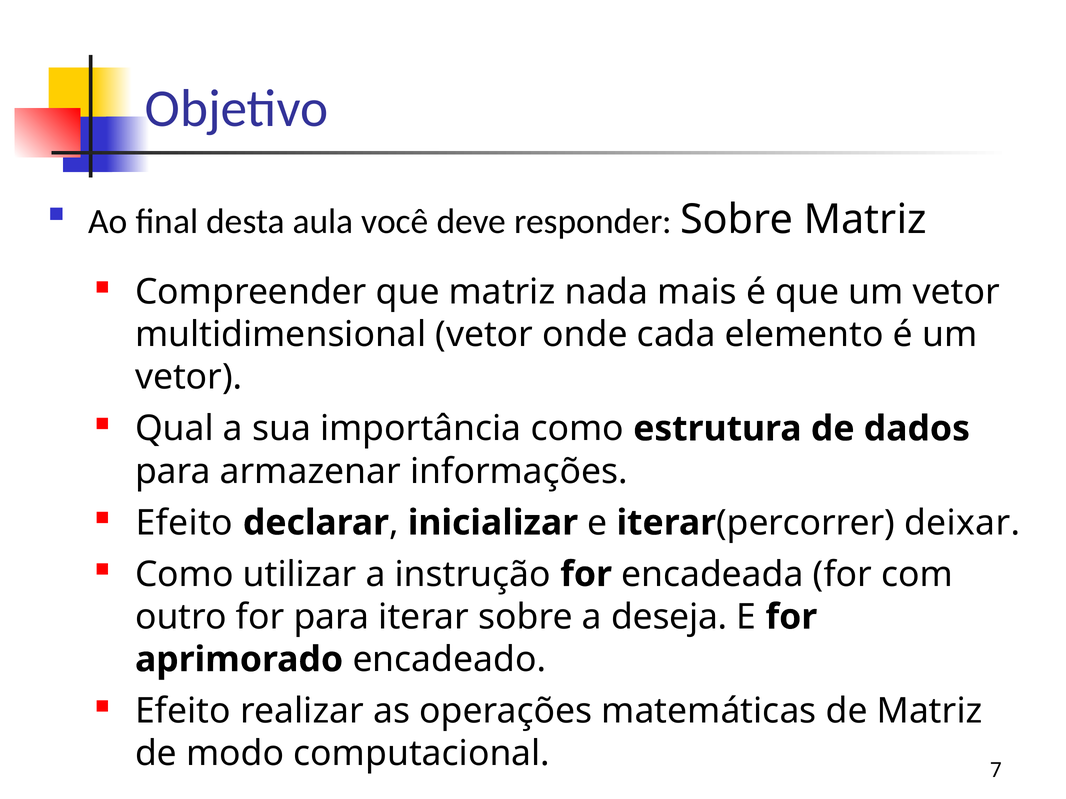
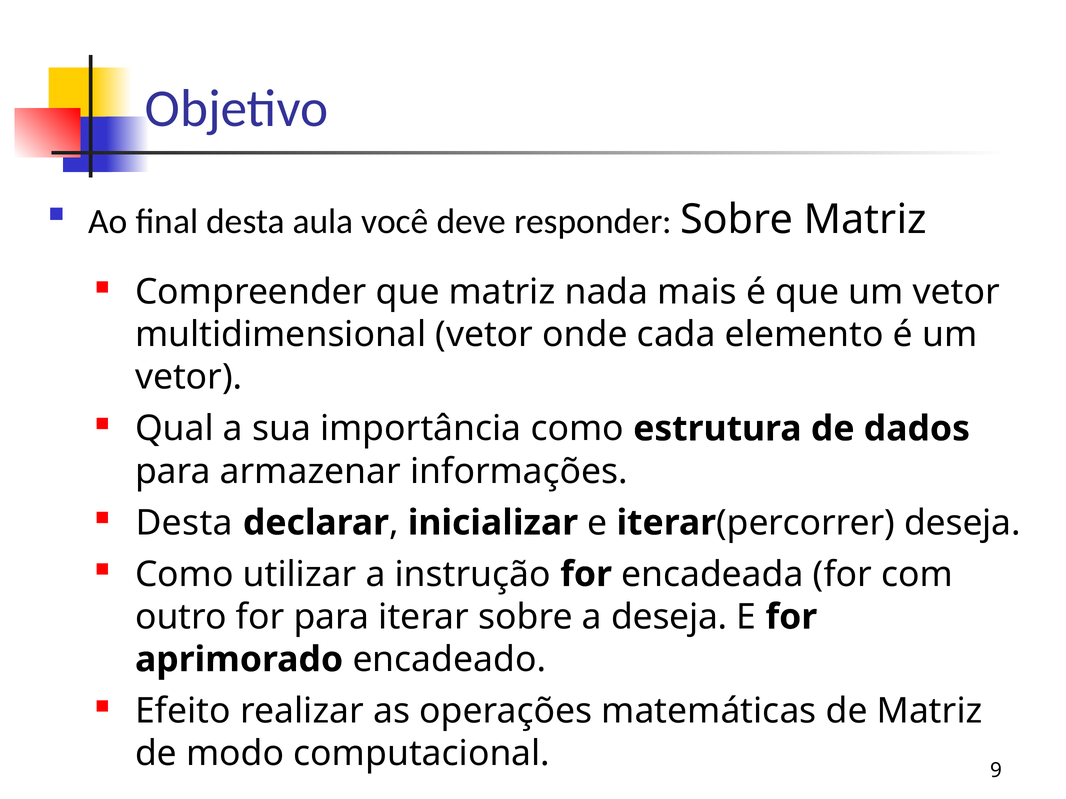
Efeito at (184, 523): Efeito -> Desta
deixar at (962, 523): deixar -> deseja
7: 7 -> 9
